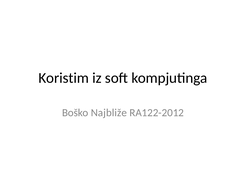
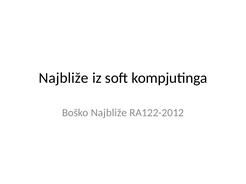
Koristim at (64, 78): Koristim -> Najbliže
